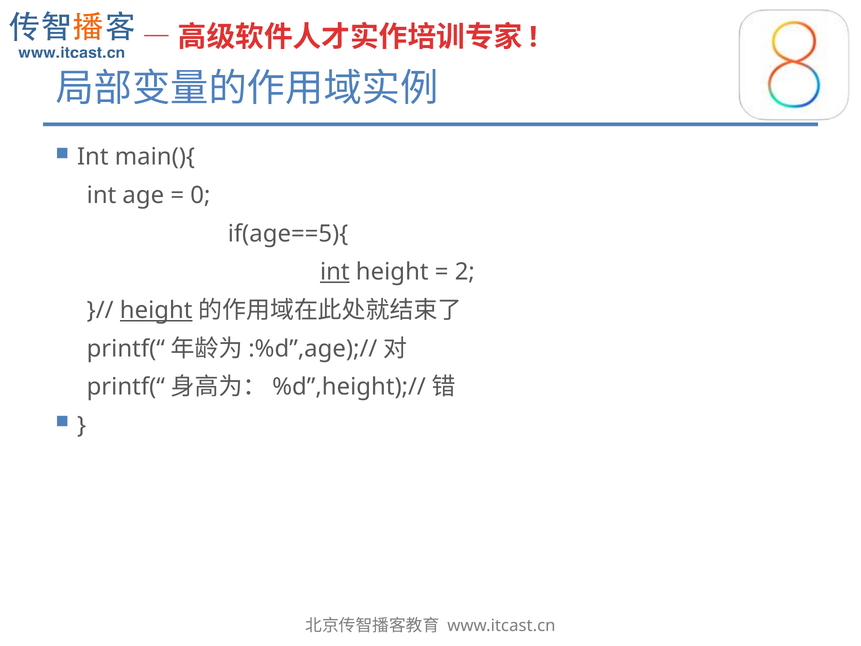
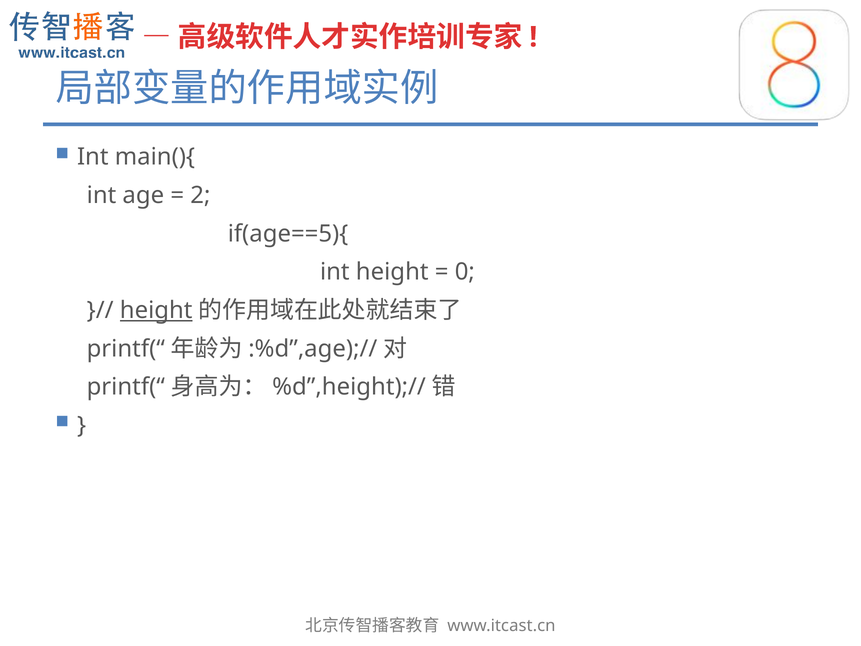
0: 0 -> 2
int at (335, 272) underline: present -> none
2: 2 -> 0
